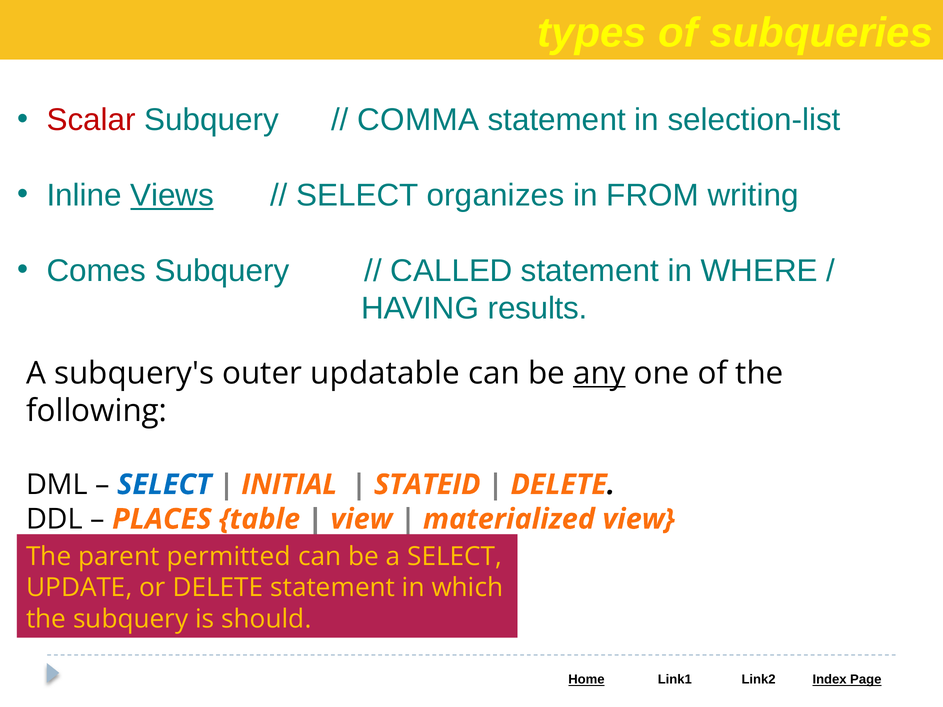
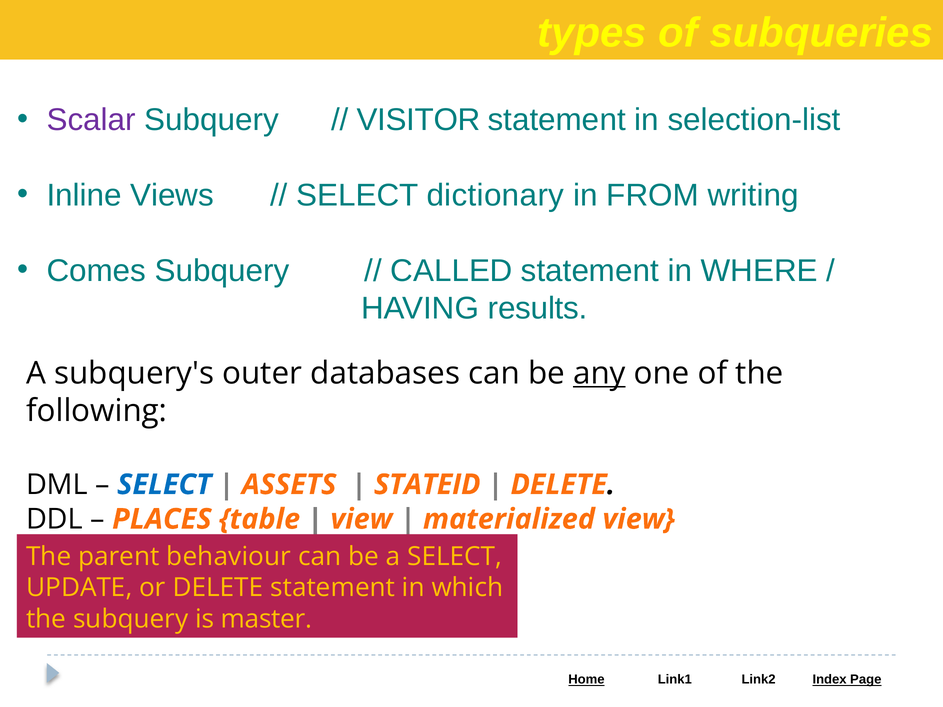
Scalar colour: red -> purple
COMMA: COMMA -> VISITOR
Views underline: present -> none
organizes: organizes -> dictionary
updatable: updatable -> databases
INITIAL: INITIAL -> ASSETS
permitted: permitted -> behaviour
should: should -> master
